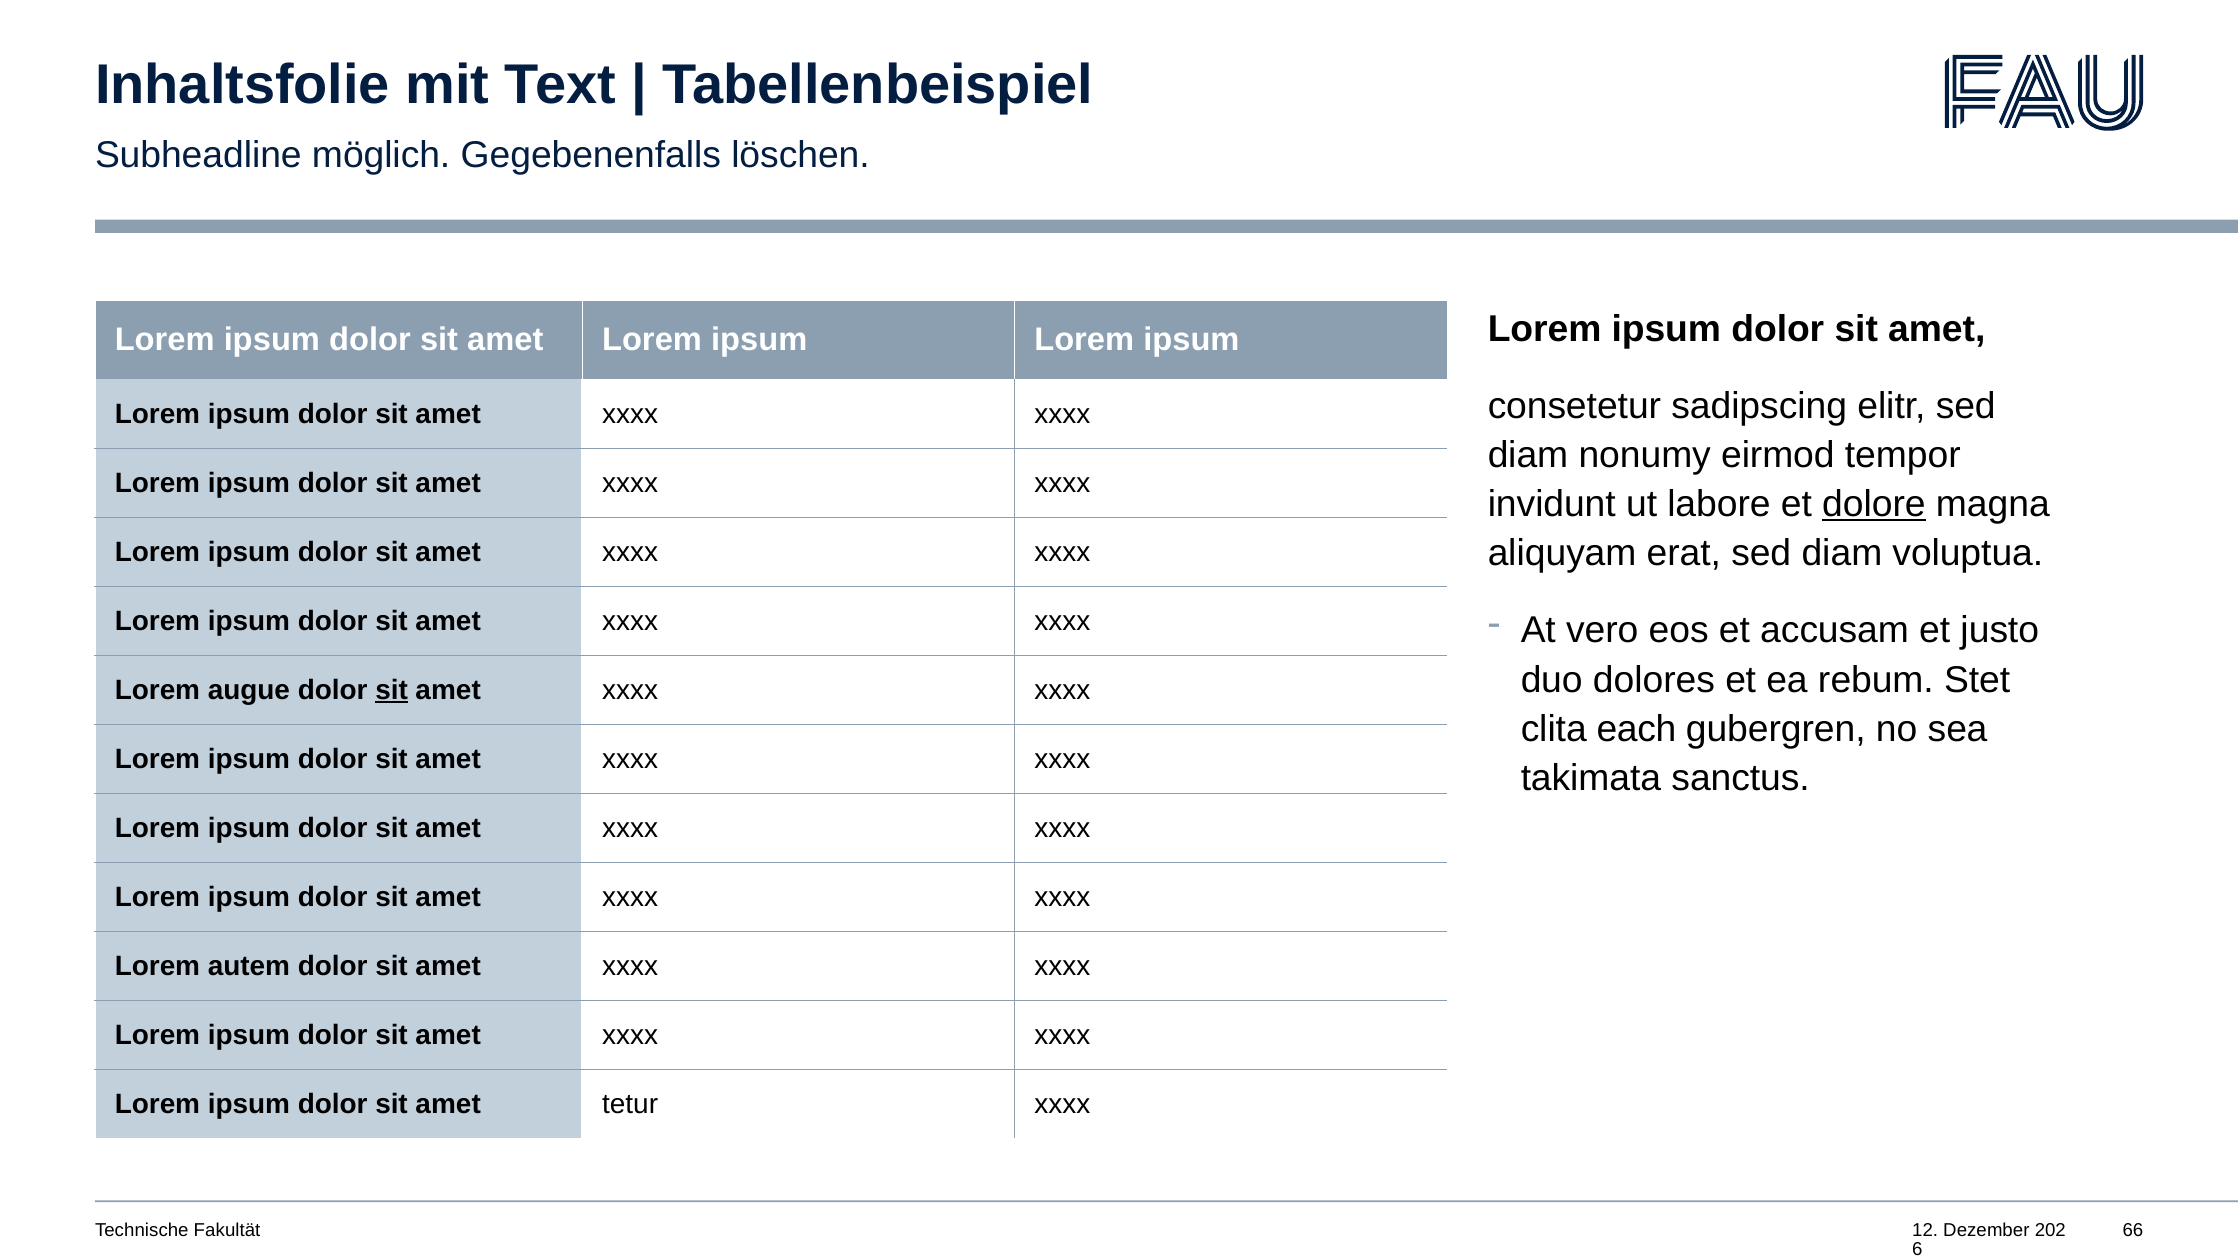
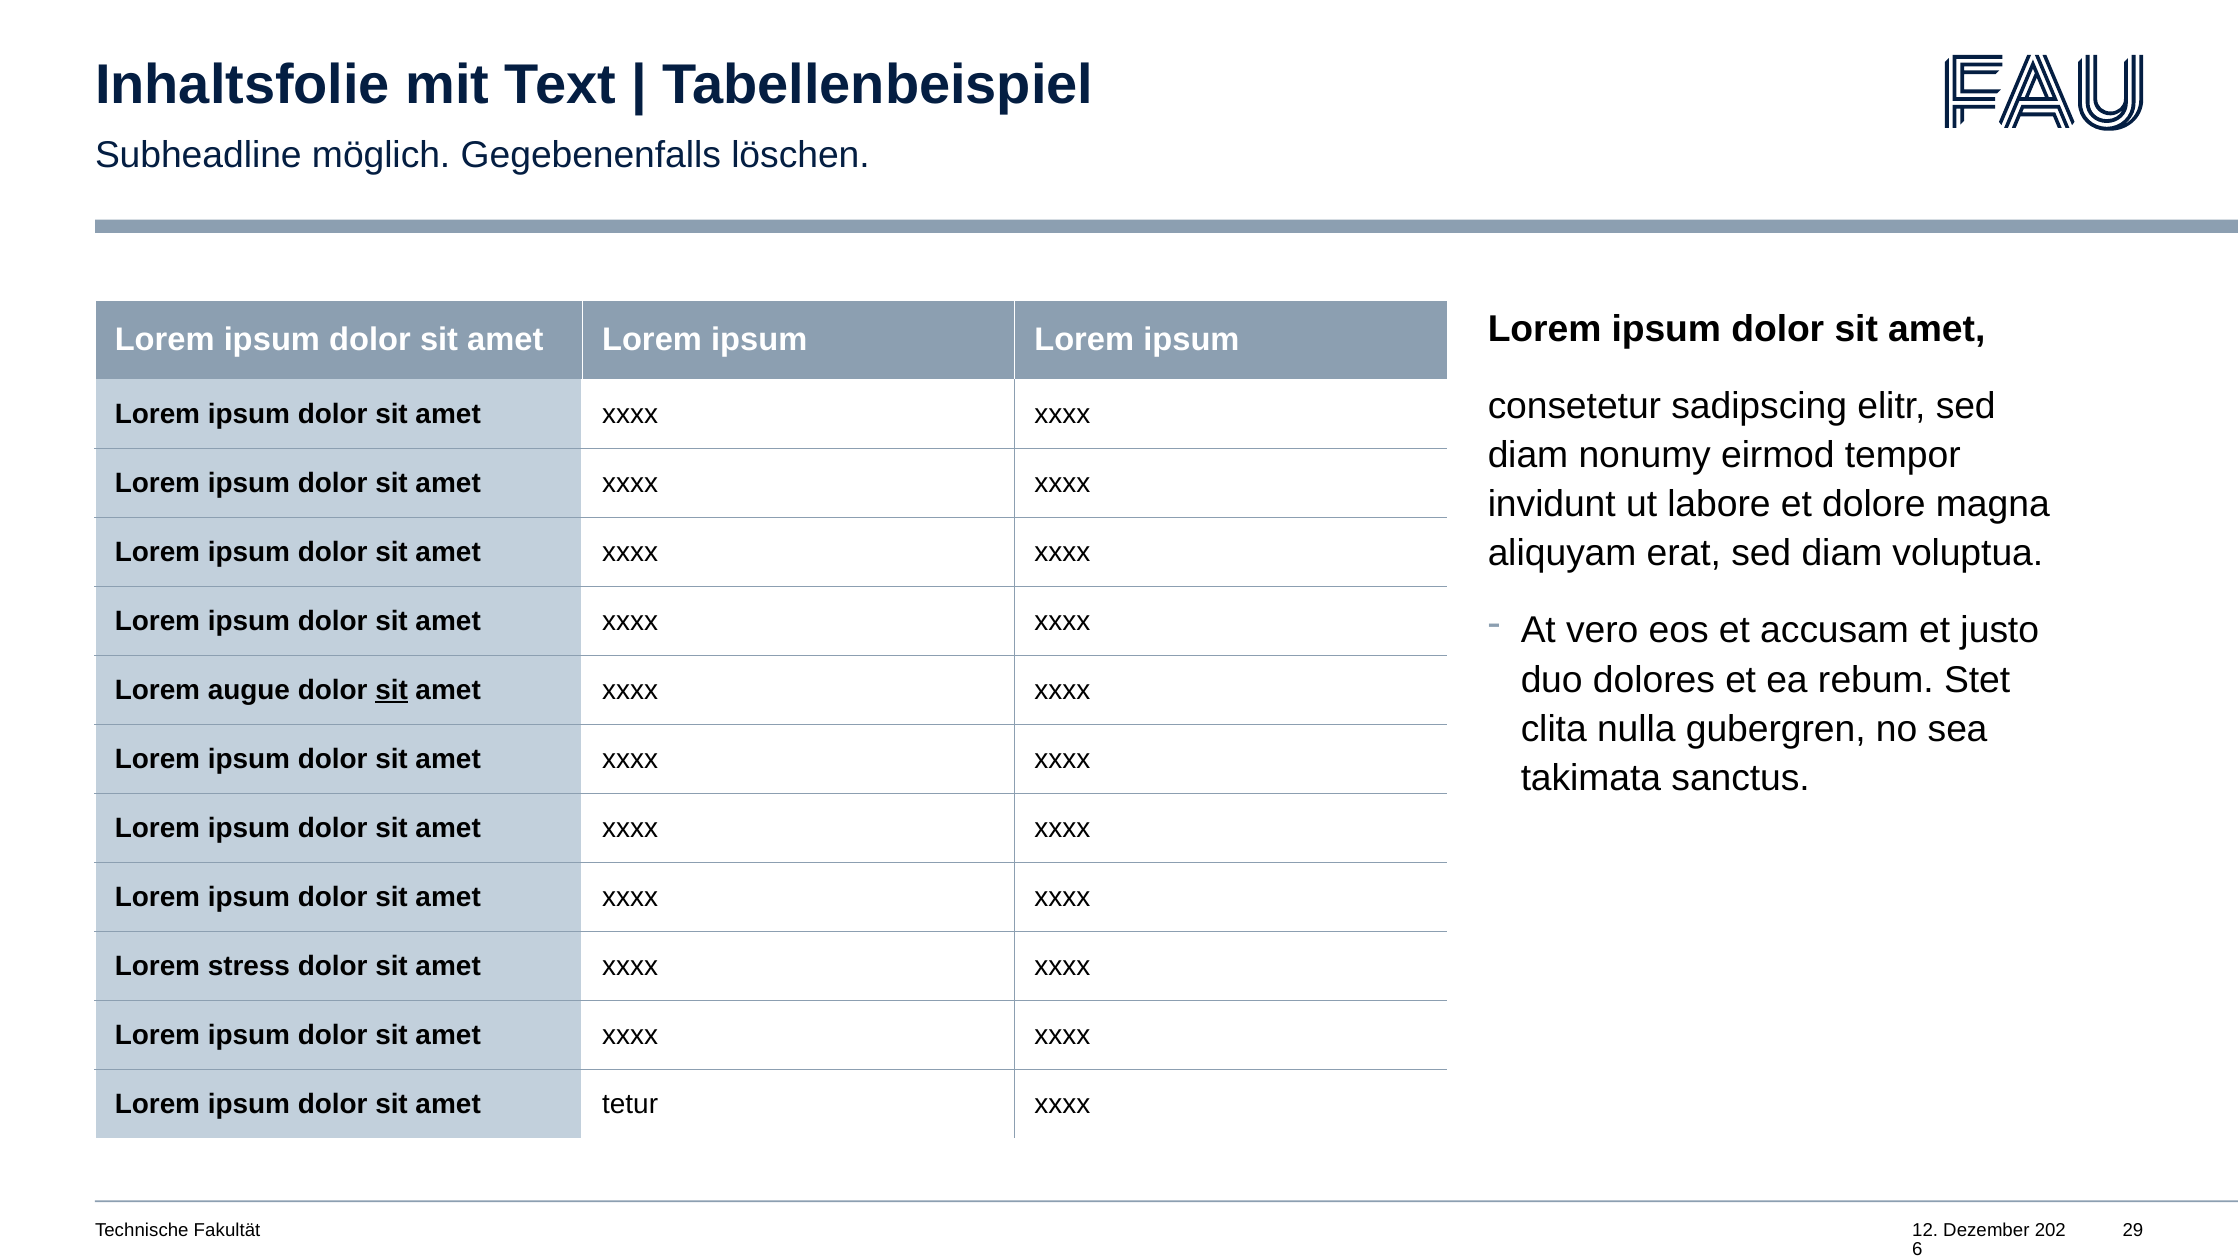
dolore underline: present -> none
each: each -> nulla
autem: autem -> stress
66: 66 -> 29
